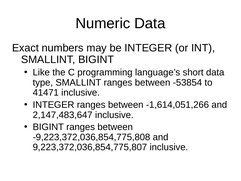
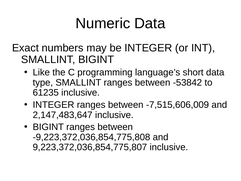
-53854: -53854 -> -53842
41471: 41471 -> 61235
-1,614,051,266: -1,614,051,266 -> -7,515,606,009
